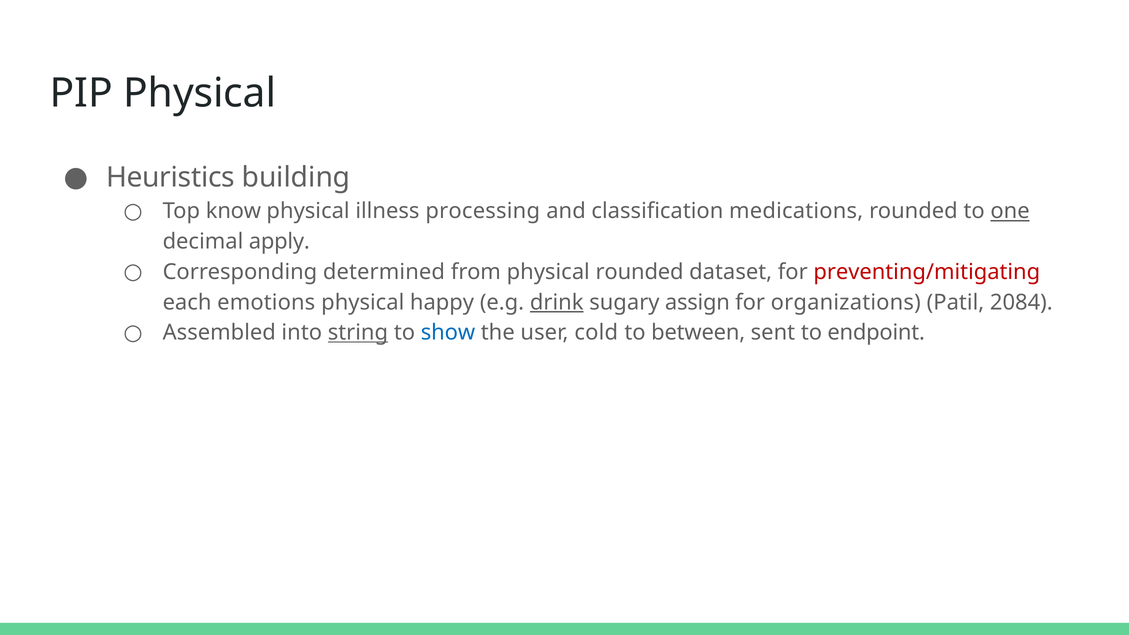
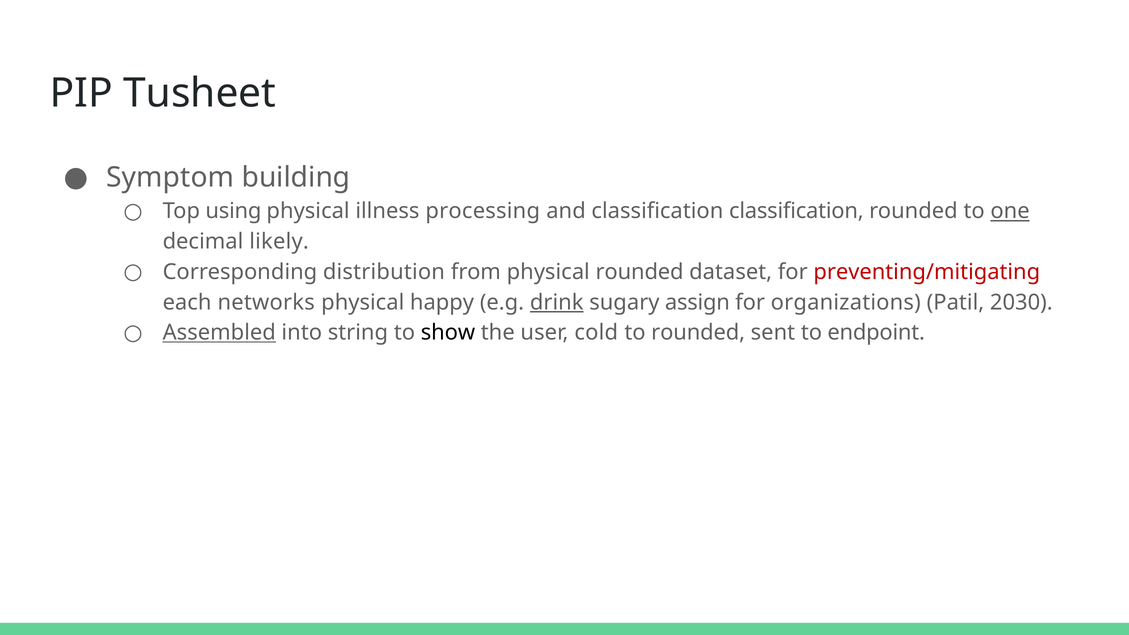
PIP Physical: Physical -> Tusheet
Heuristics: Heuristics -> Symptom
know: know -> using
classification medications: medications -> classification
apply: apply -> likely
determined: determined -> distribution
emotions: emotions -> networks
2084: 2084 -> 2030
Assembled underline: none -> present
string underline: present -> none
show colour: blue -> black
to between: between -> rounded
